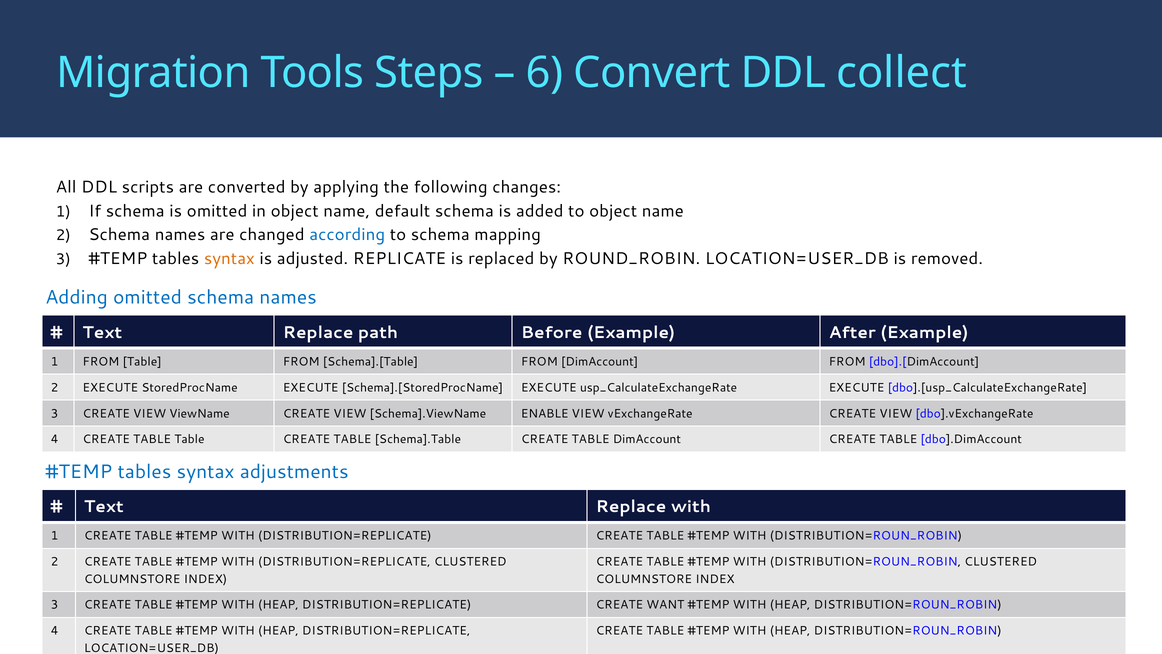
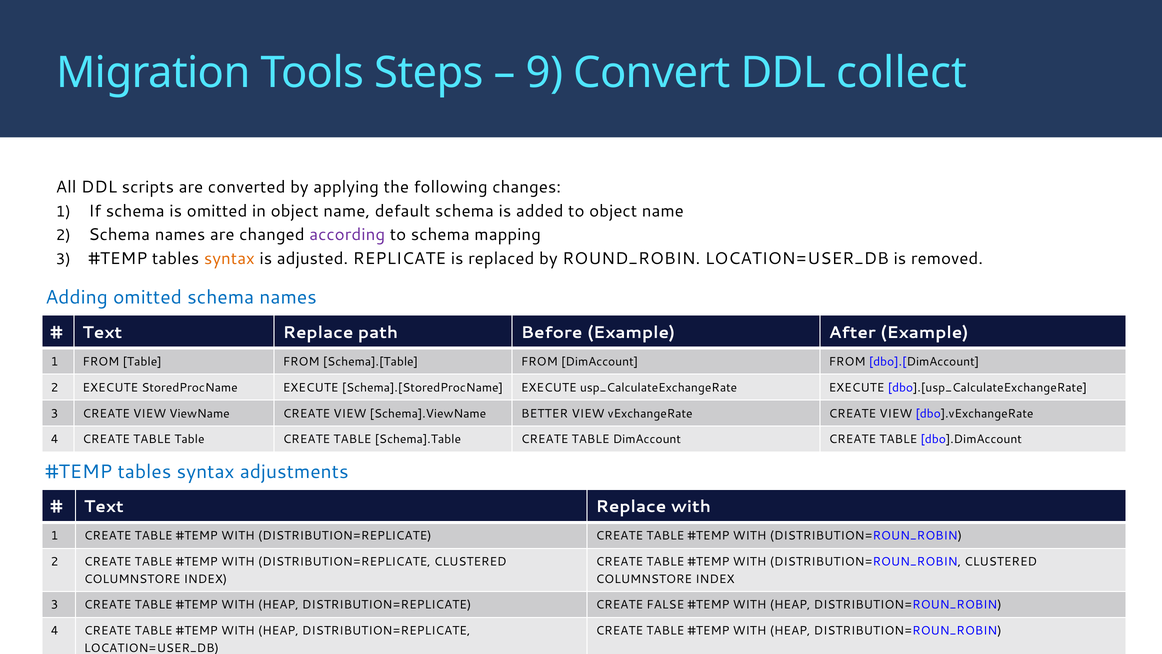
6: 6 -> 9
according colour: blue -> purple
ENABLE: ENABLE -> BETTER
WANT: WANT -> FALSE
